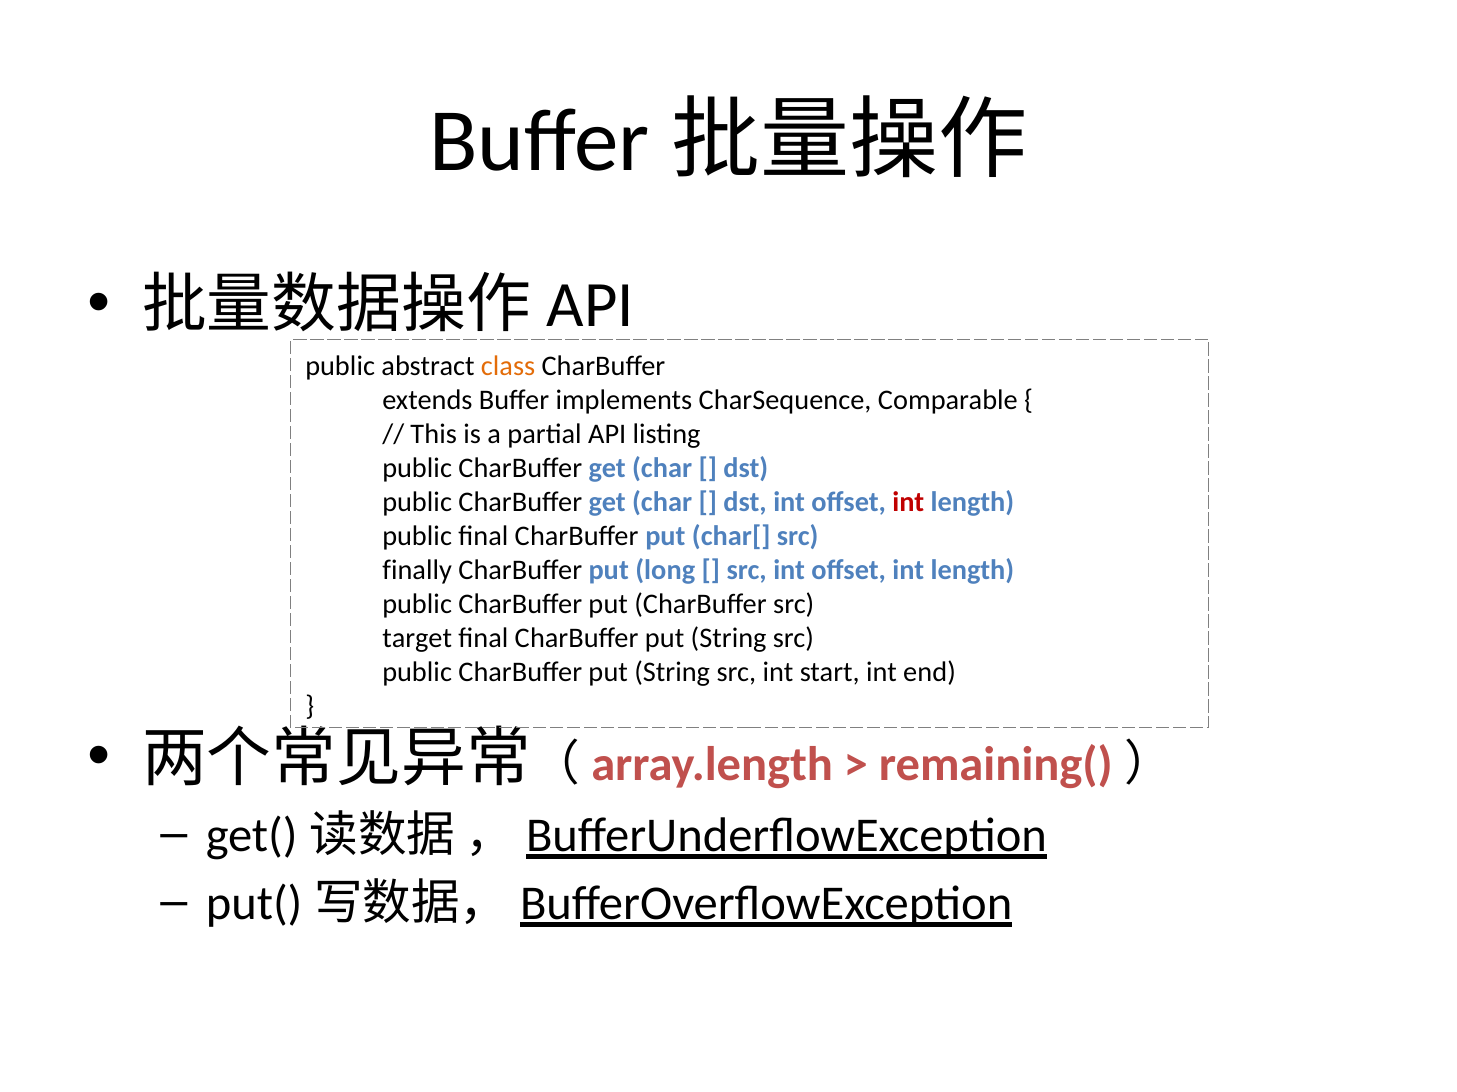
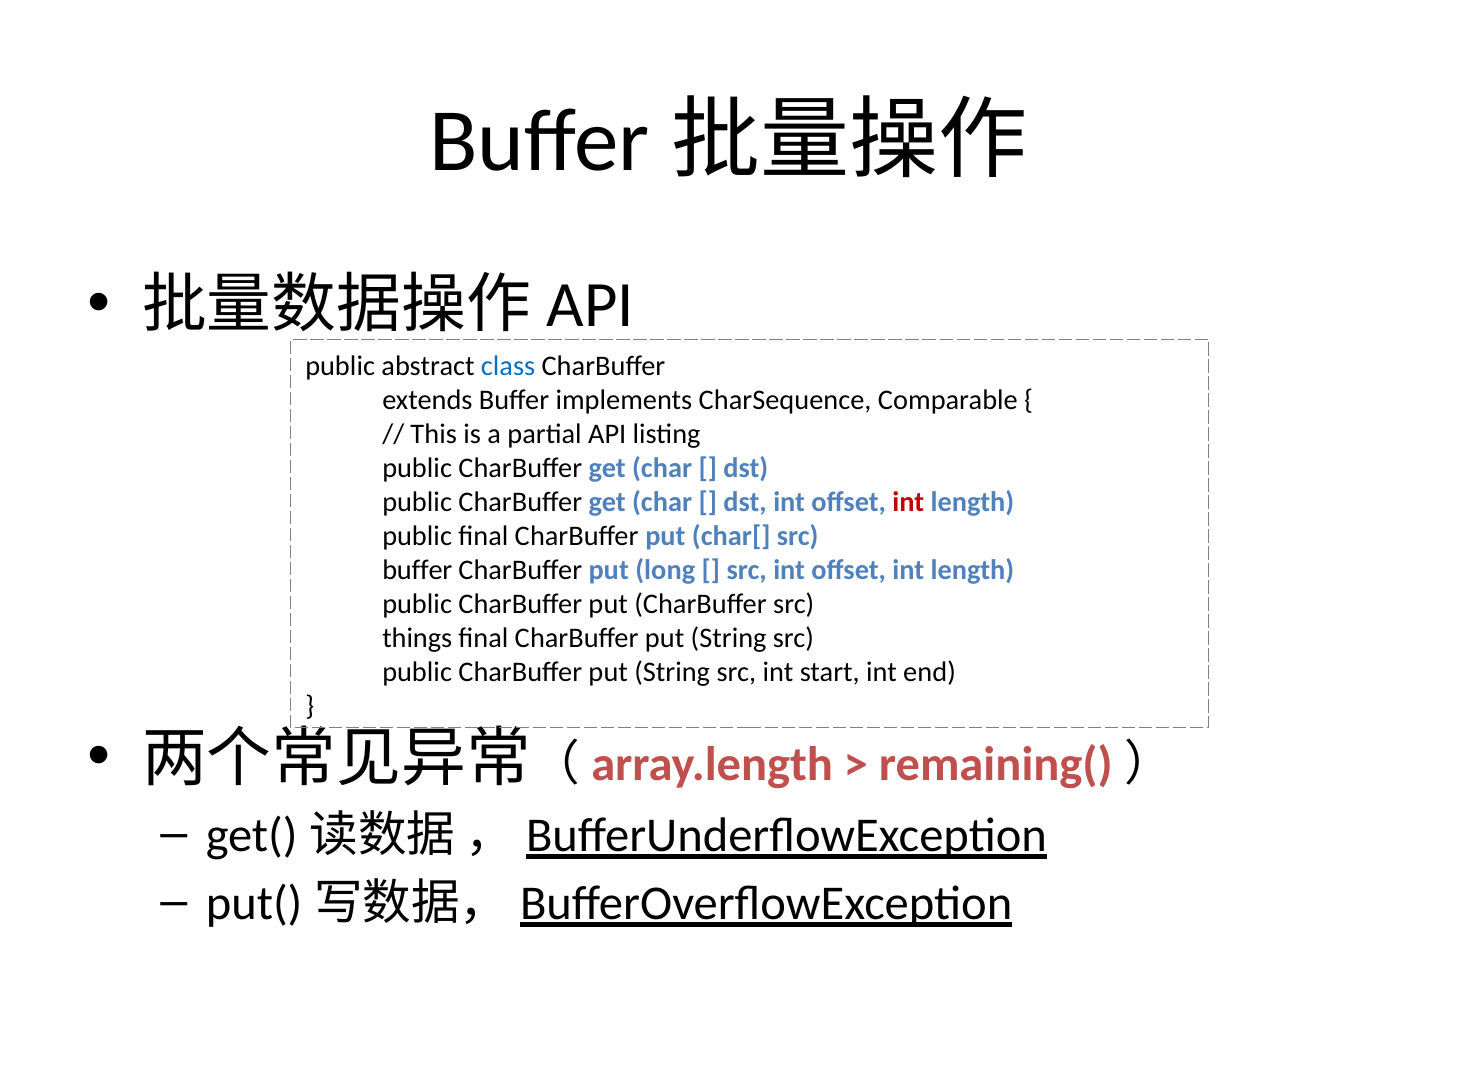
class colour: orange -> blue
finally at (417, 570): finally -> buffer
target: target -> things
